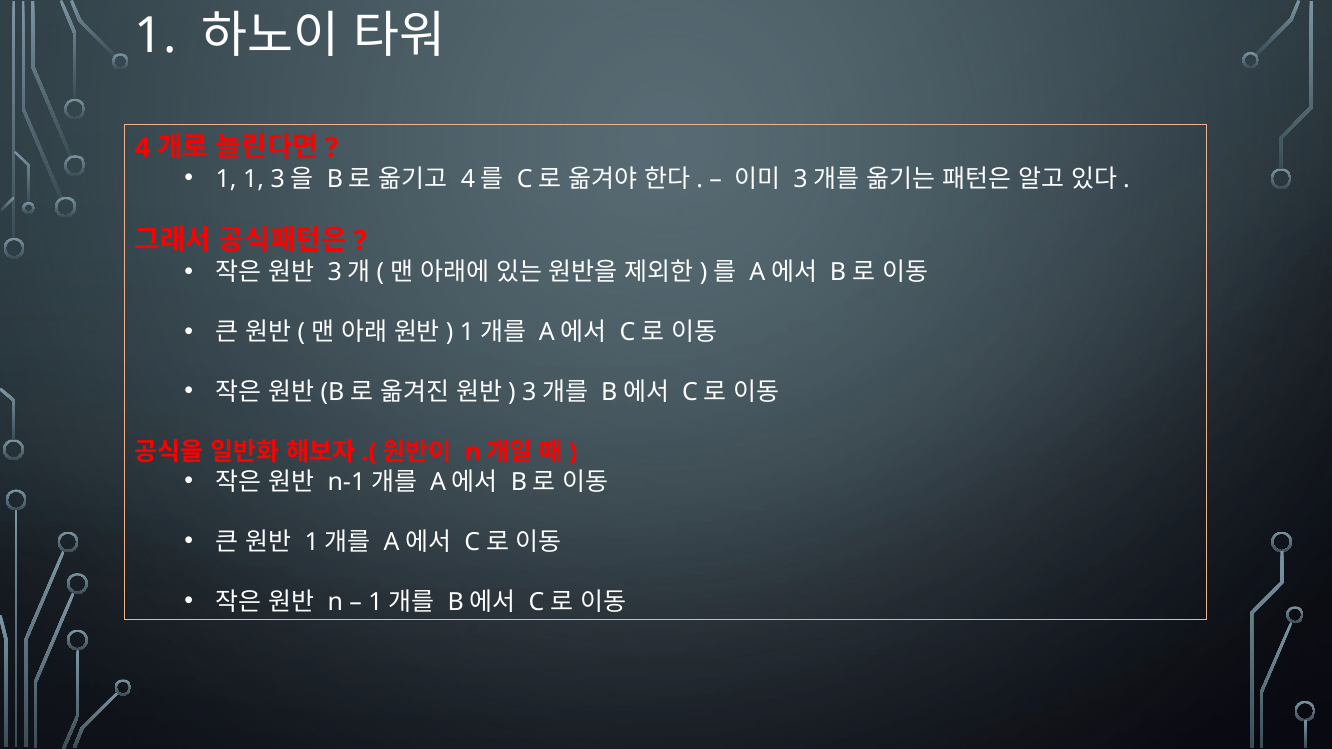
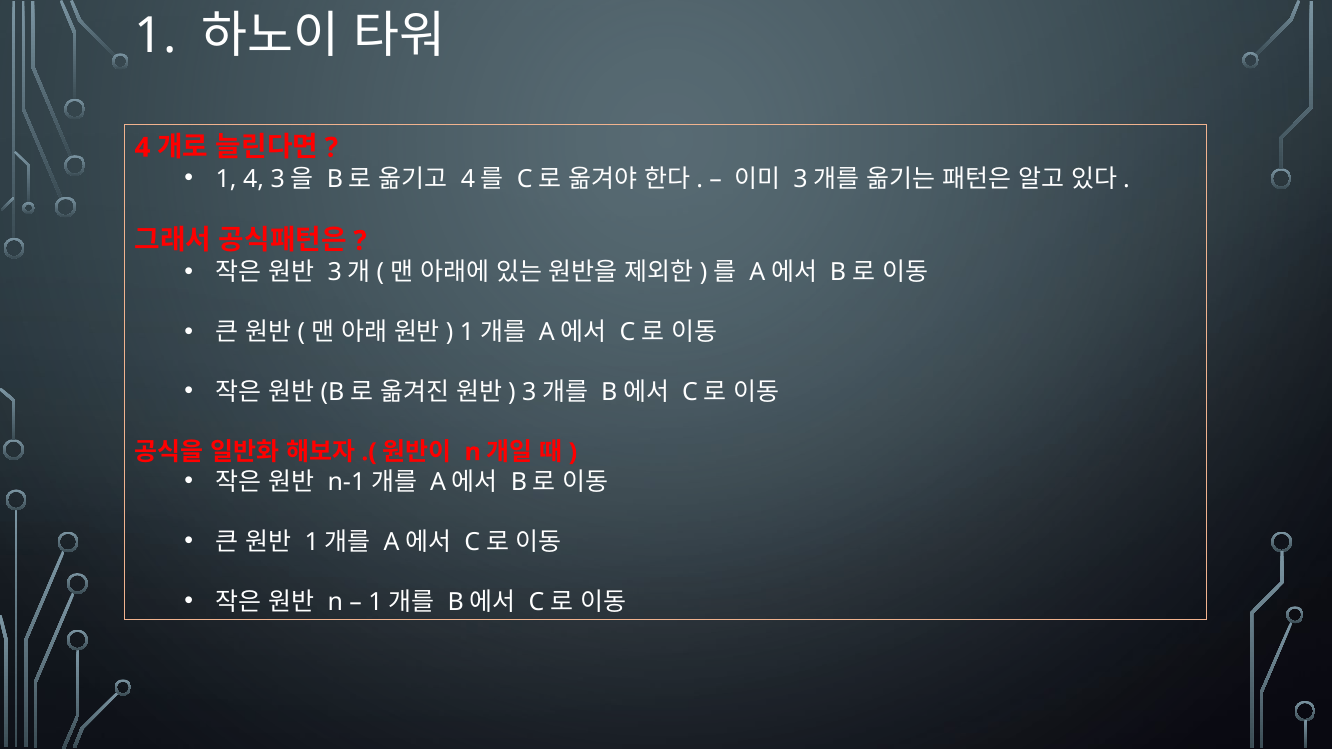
1 1: 1 -> 4
